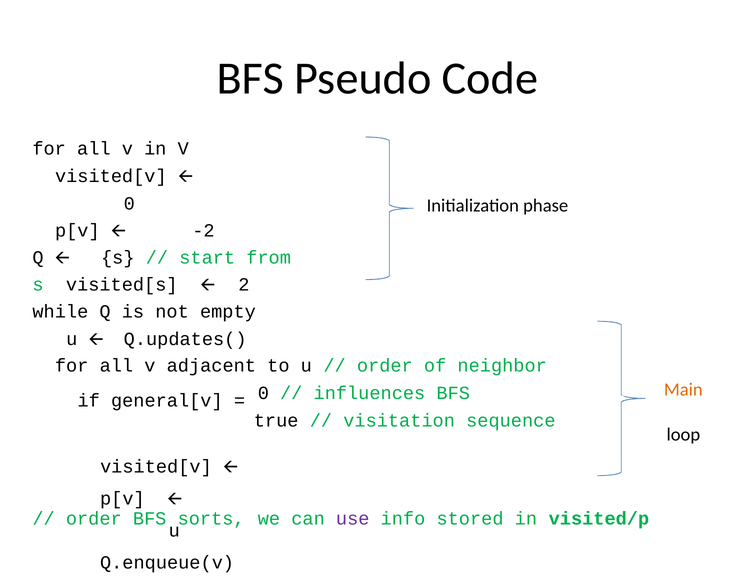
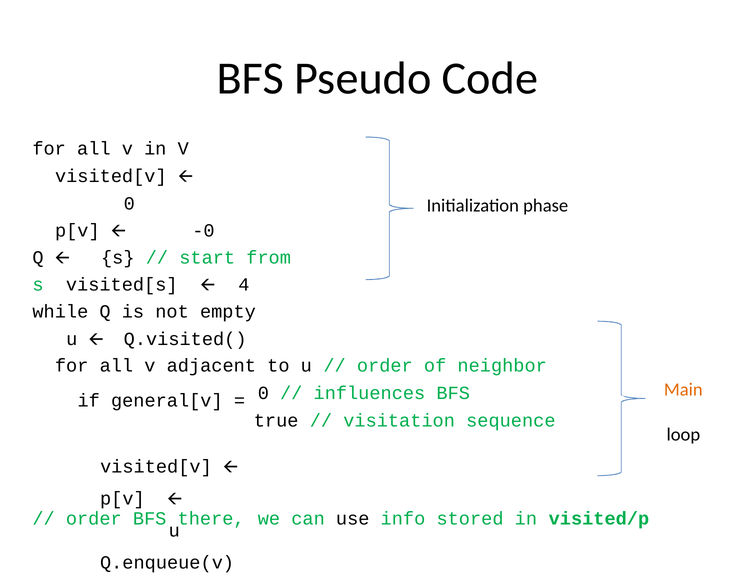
-2: -2 -> -0
2: 2 -> 4
Q.updates(: Q.updates( -> Q.visited(
sorts: sorts -> there
use colour: purple -> black
